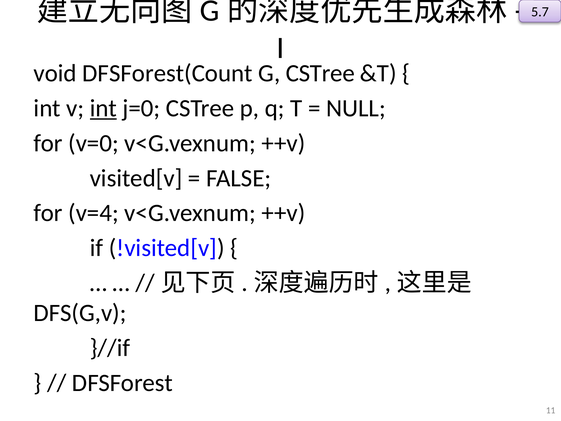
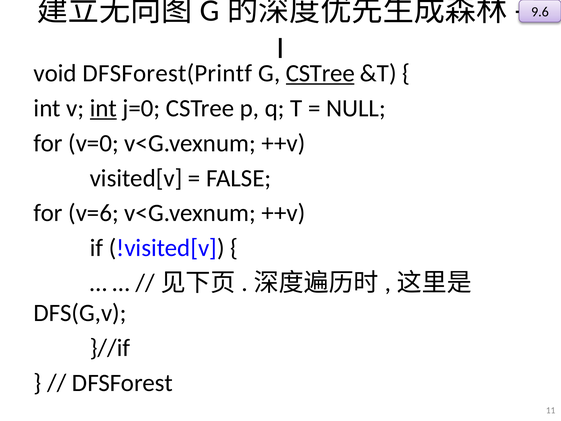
5.7: 5.7 -> 9.6
DFSForest(Count: DFSForest(Count -> DFSForest(Printf
CSTree at (320, 73) underline: none -> present
v=4: v=4 -> v=6
